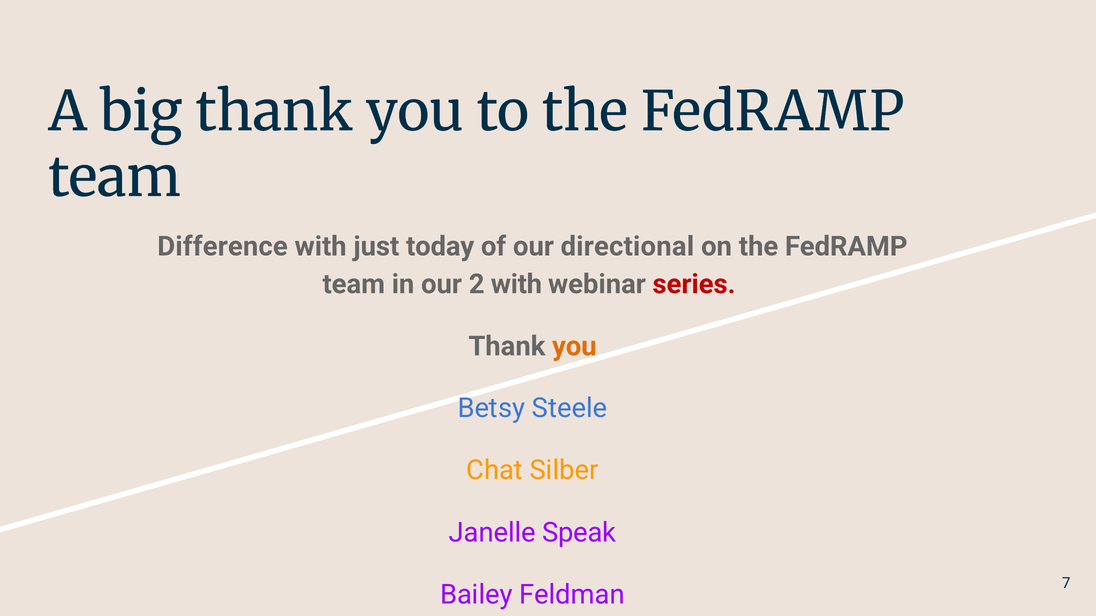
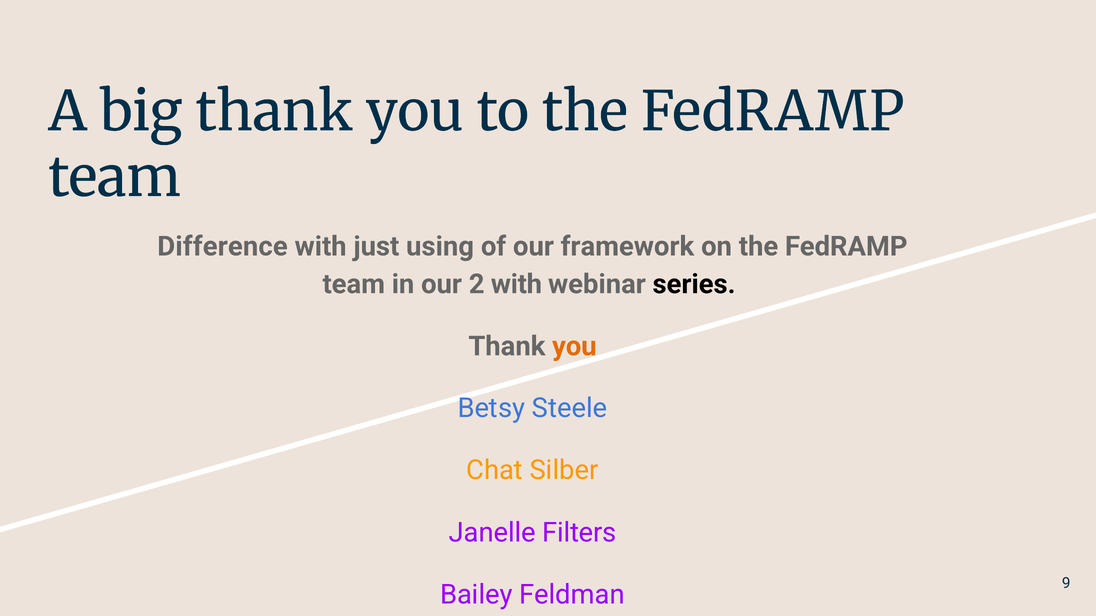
today: today -> using
directional: directional -> framework
series colour: red -> black
Speak: Speak -> Filters
7: 7 -> 9
